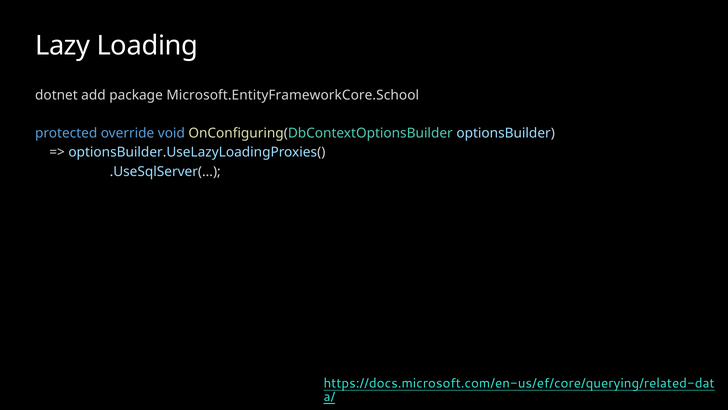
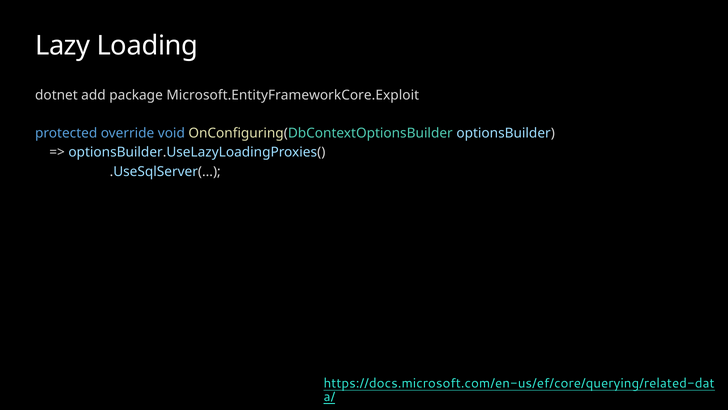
Microsoft.EntityFrameworkCore.School: Microsoft.EntityFrameworkCore.School -> Microsoft.EntityFrameworkCore.Exploit
